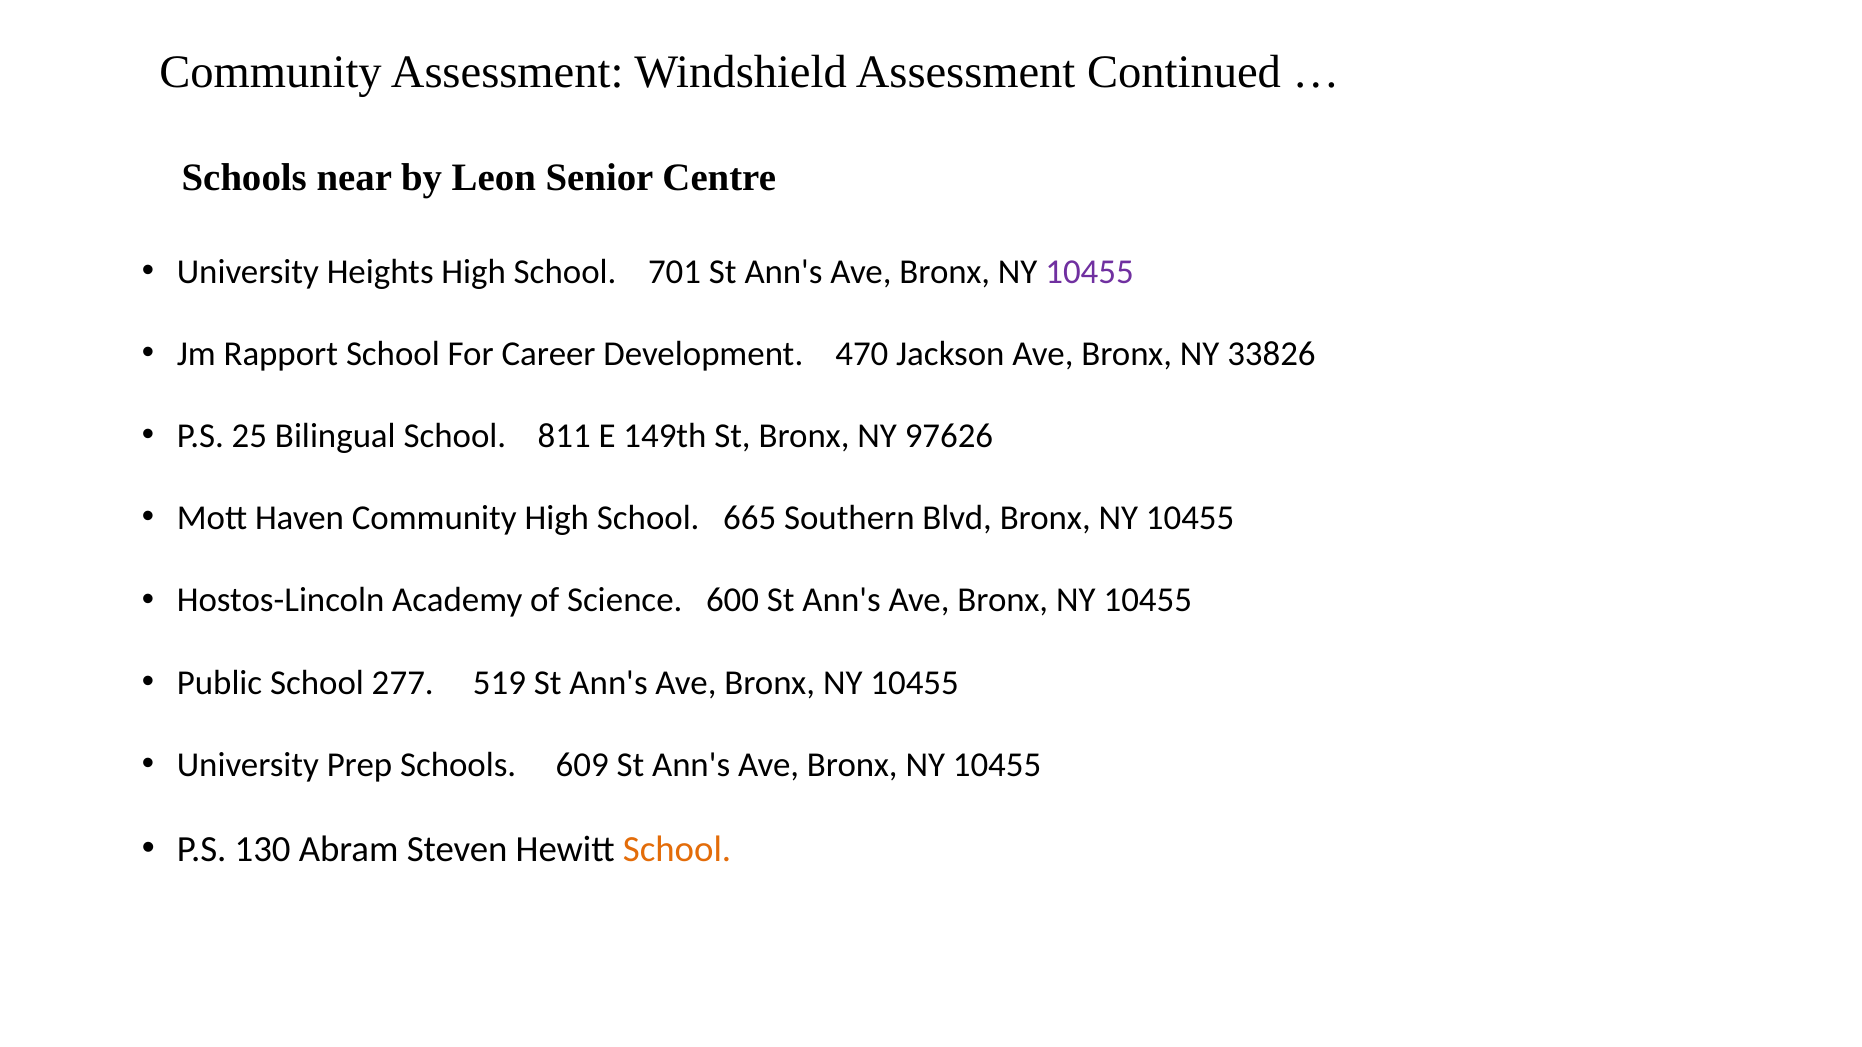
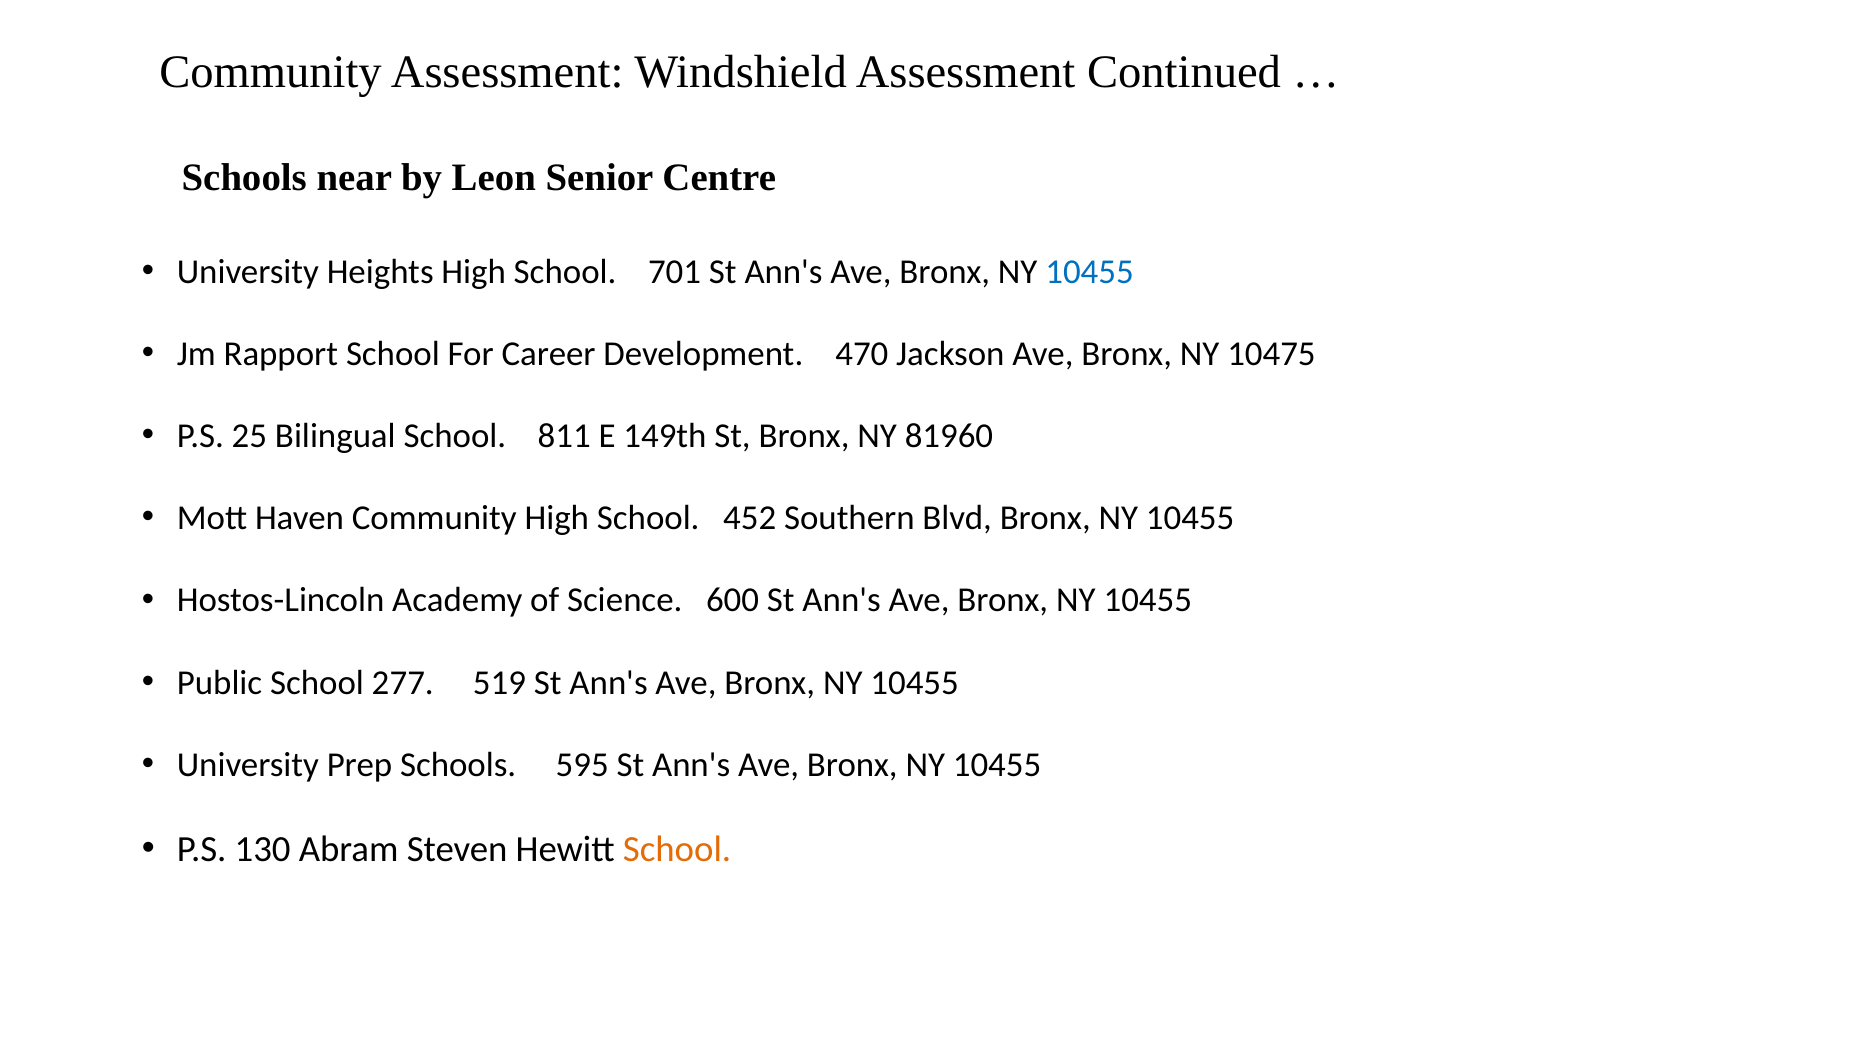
10455 at (1090, 272) colour: purple -> blue
33826: 33826 -> 10475
97626: 97626 -> 81960
665: 665 -> 452
609: 609 -> 595
